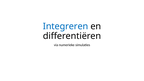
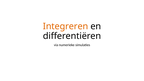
Integreren colour: blue -> orange
